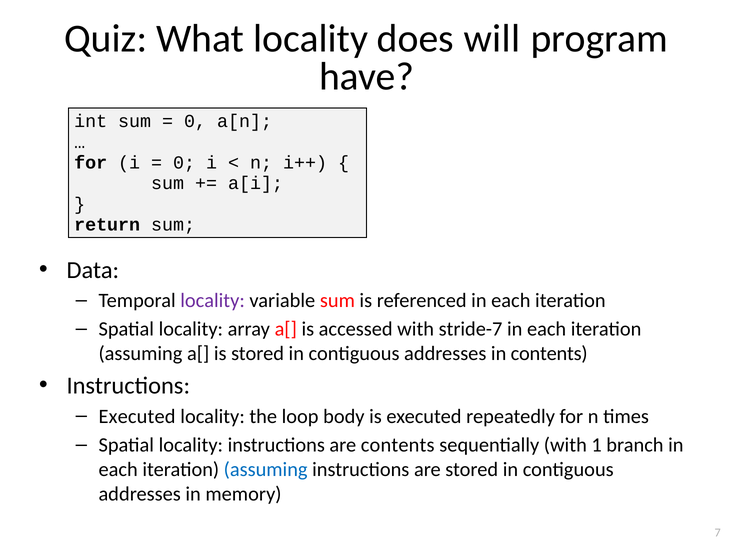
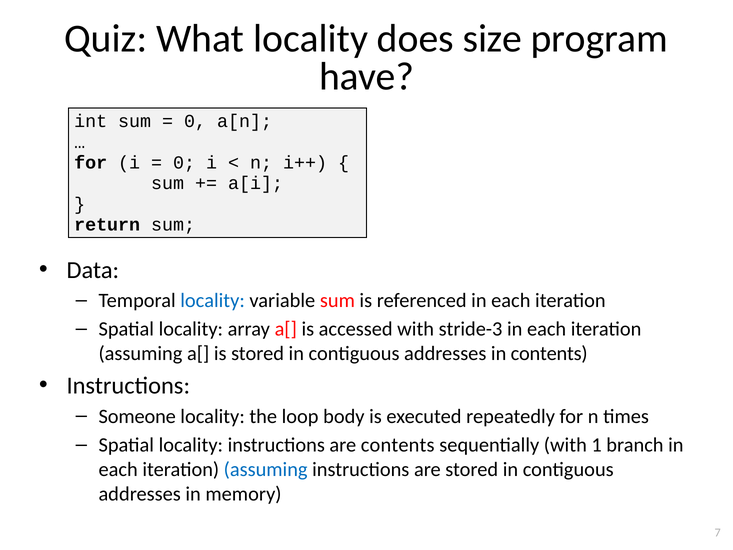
will: will -> size
locality at (213, 301) colour: purple -> blue
stride-7: stride-7 -> stride-3
Executed at (137, 416): Executed -> Someone
